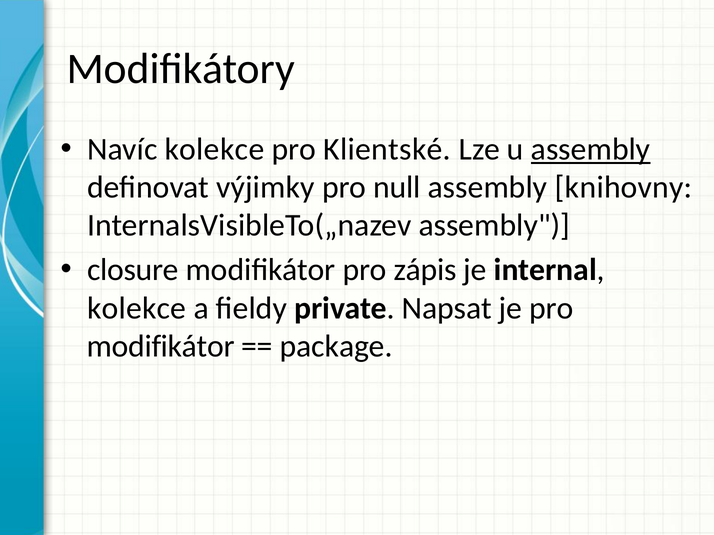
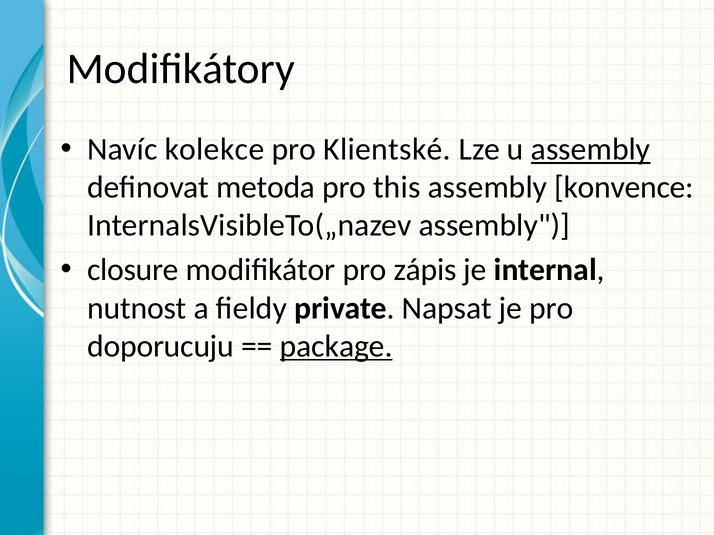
výjimky: výjimky -> metoda
null: null -> this
knihovny: knihovny -> konvence
kolekce at (137, 308): kolekce -> nutnost
modifikátor at (161, 346): modifikátor -> doporucuju
package underline: none -> present
